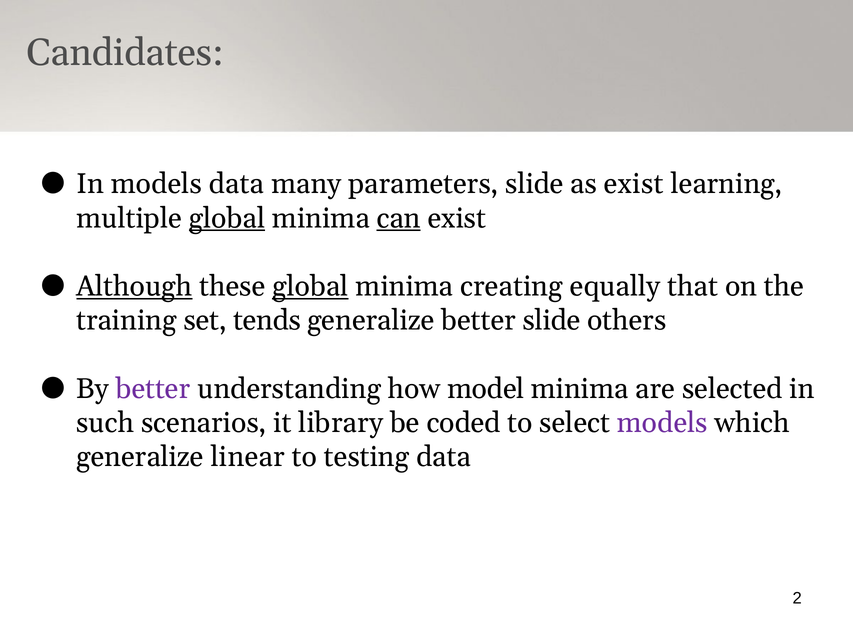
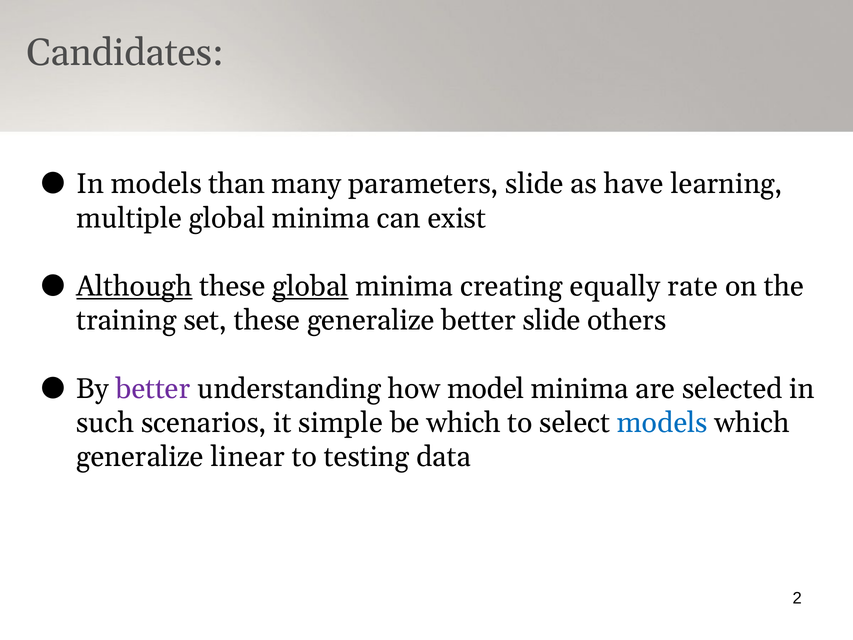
models data: data -> than
as exist: exist -> have
global at (227, 218) underline: present -> none
can underline: present -> none
that: that -> rate
set tends: tends -> these
library: library -> simple
be coded: coded -> which
models at (662, 423) colour: purple -> blue
